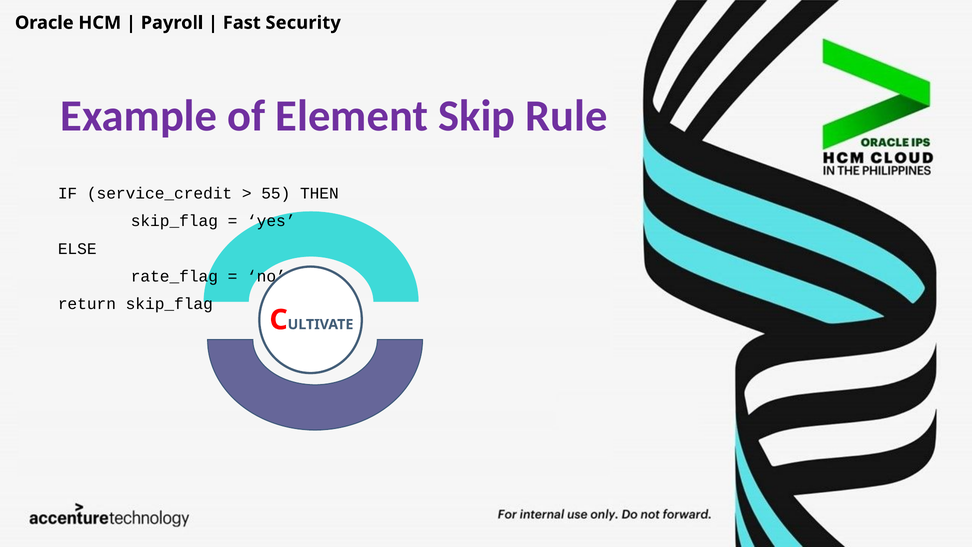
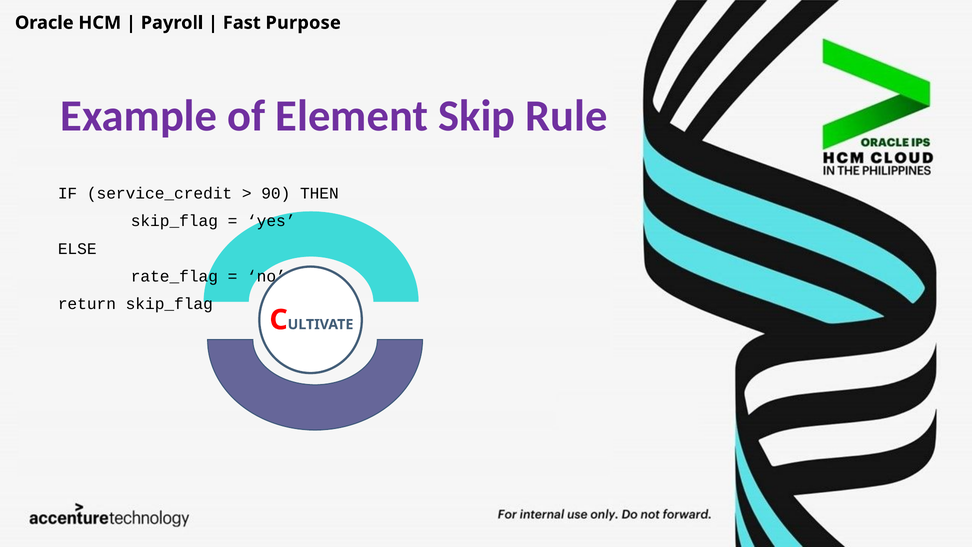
Security: Security -> Purpose
55: 55 -> 90
